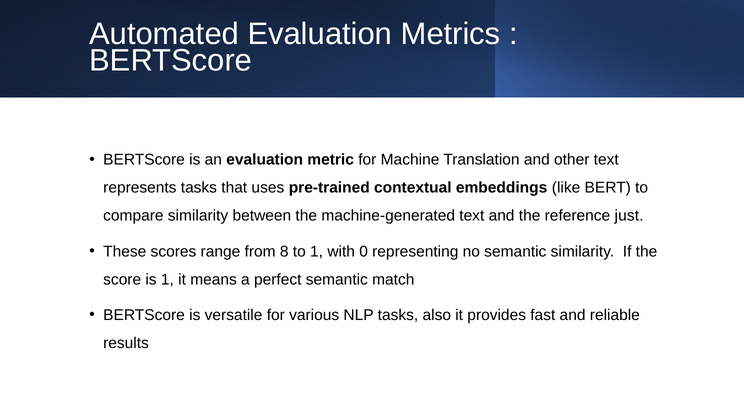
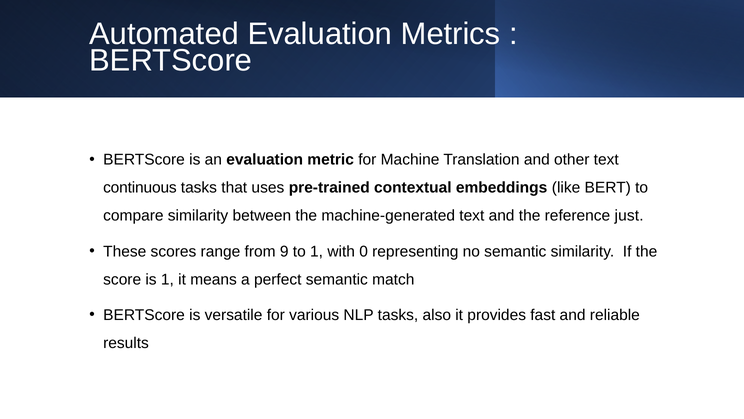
represents: represents -> continuous
8: 8 -> 9
